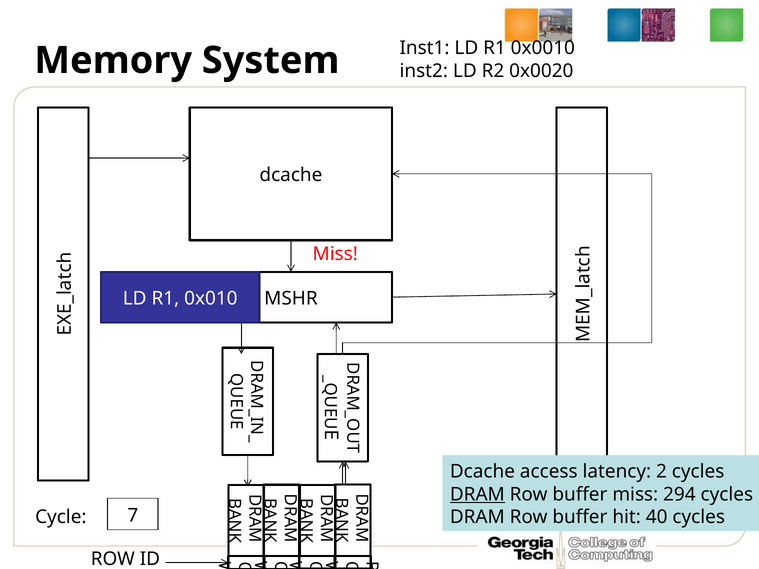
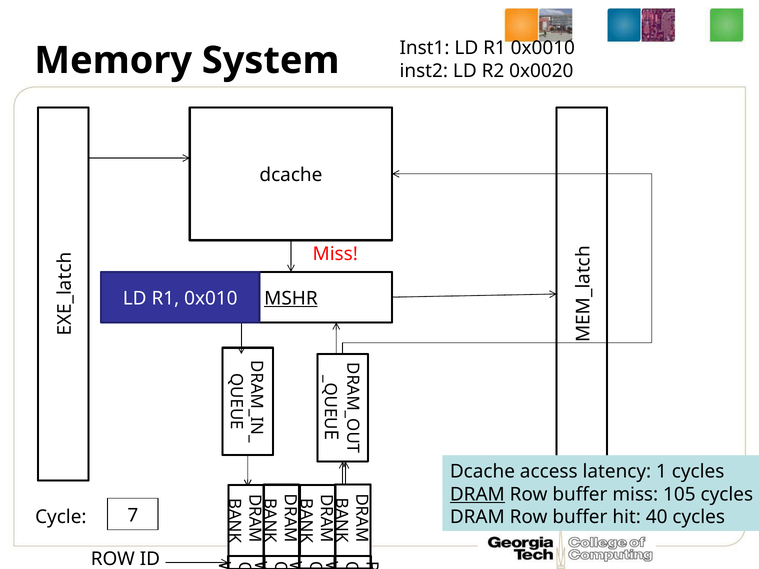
MSHR underline: none -> present
2: 2 -> 1
294: 294 -> 105
